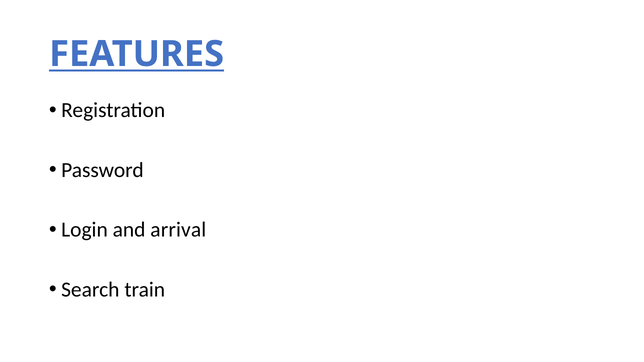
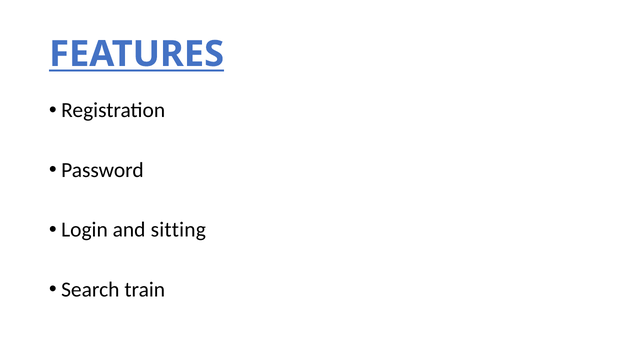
arrival: arrival -> sitting
